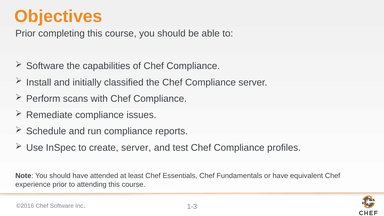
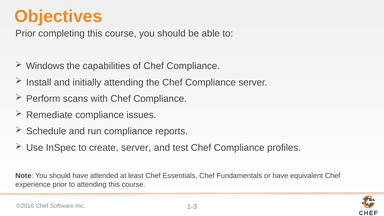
Software at (45, 66): Software -> Windows
initially classified: classified -> attending
